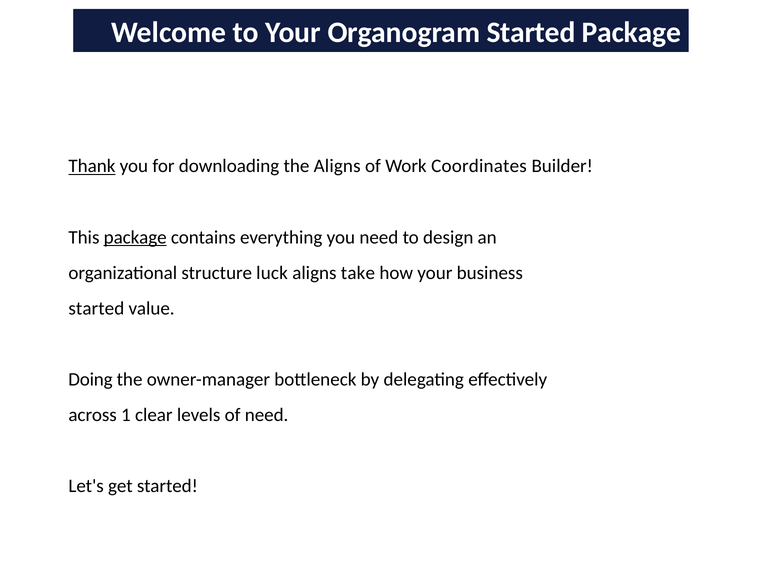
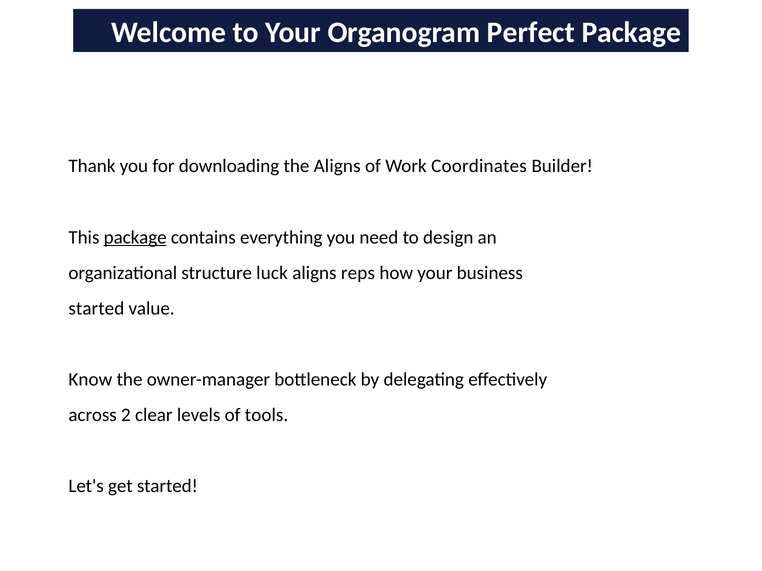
Organogram Started: Started -> Perfect
Thank underline: present -> none
take: take -> reps
Doing: Doing -> Know
1: 1 -> 2
of need: need -> tools
